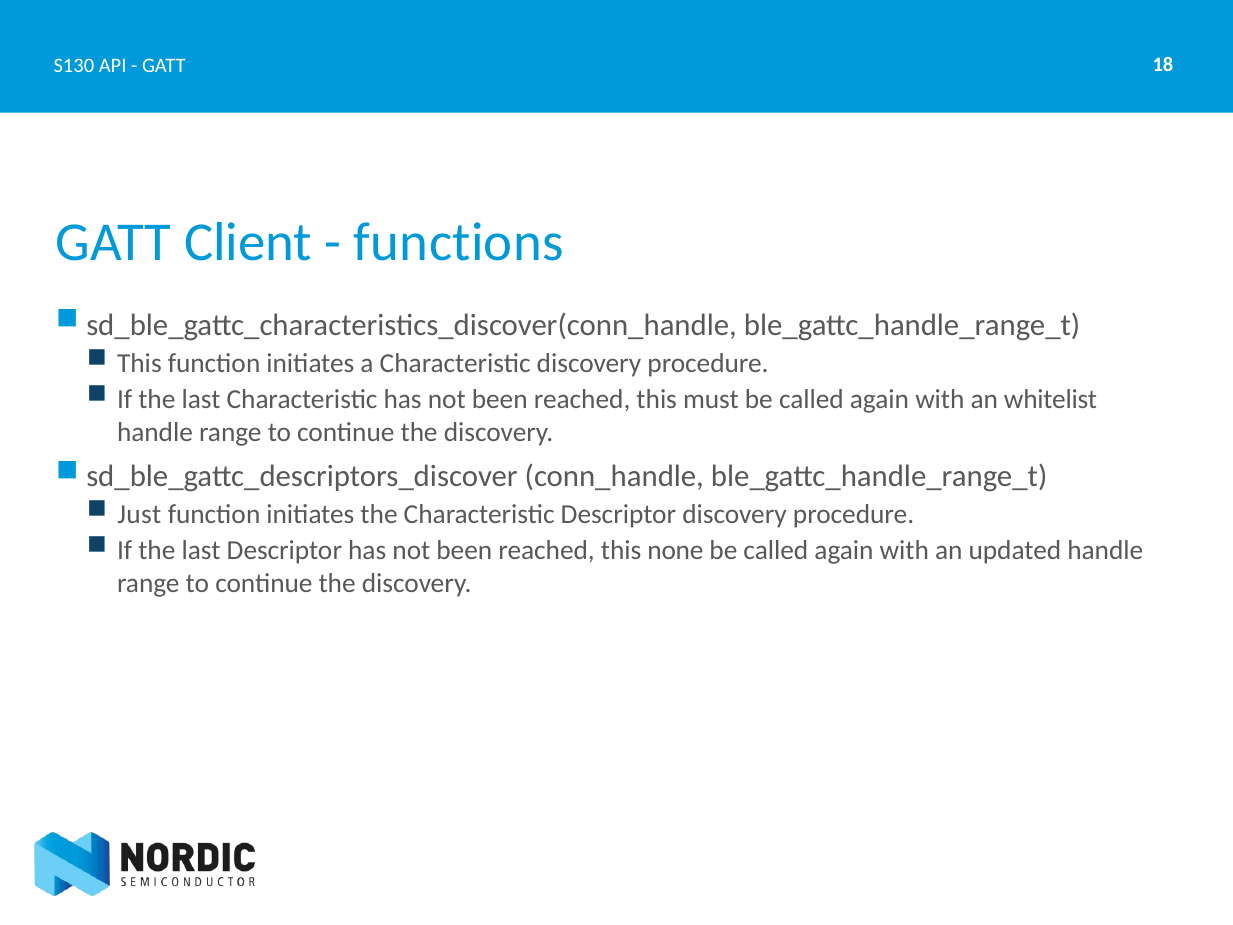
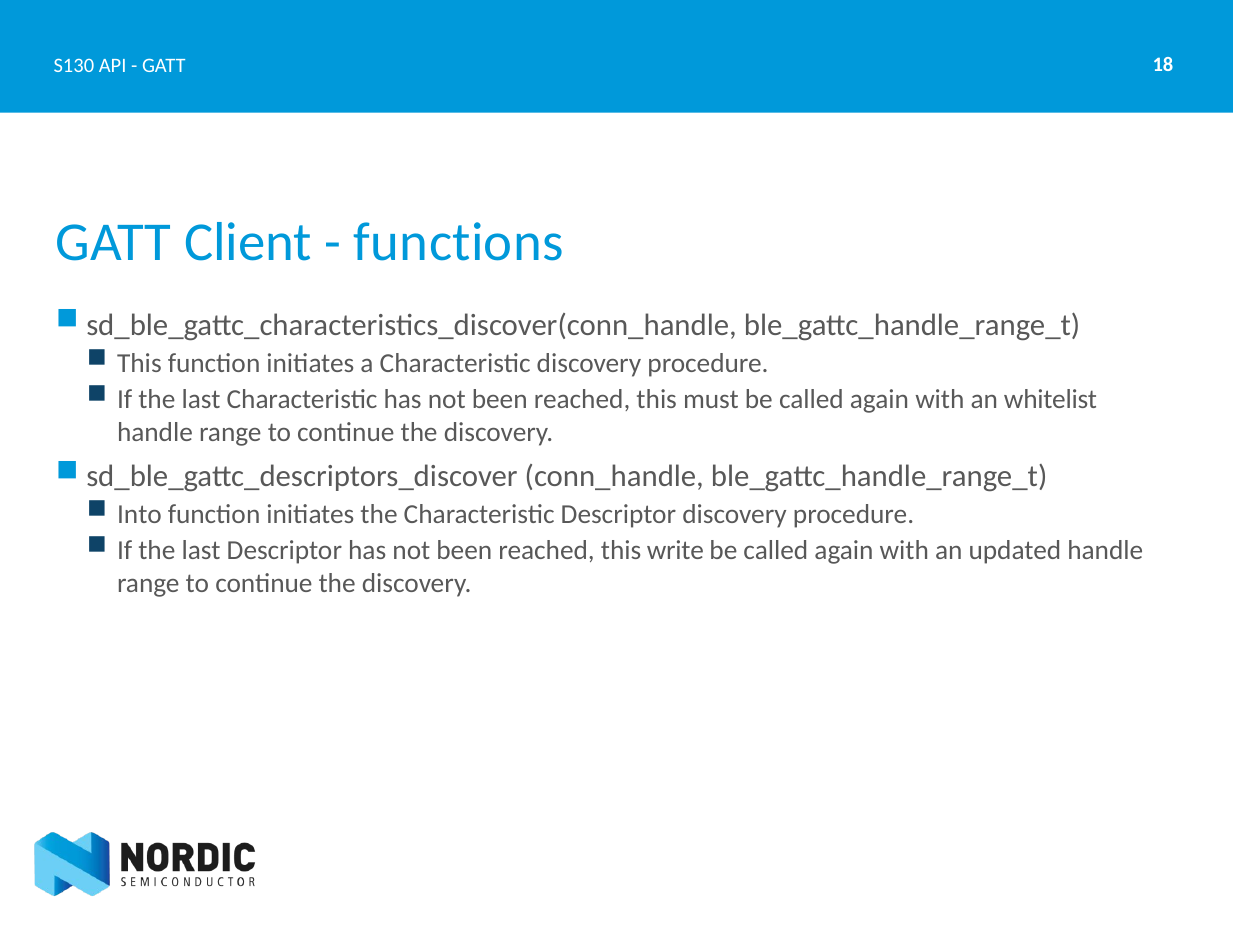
Just: Just -> Into
none: none -> write
